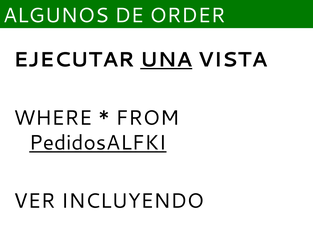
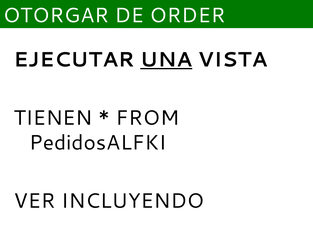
ALGUNOS: ALGUNOS -> OTORGAR
WHERE: WHERE -> TIENEN
PedidosALFKI underline: present -> none
